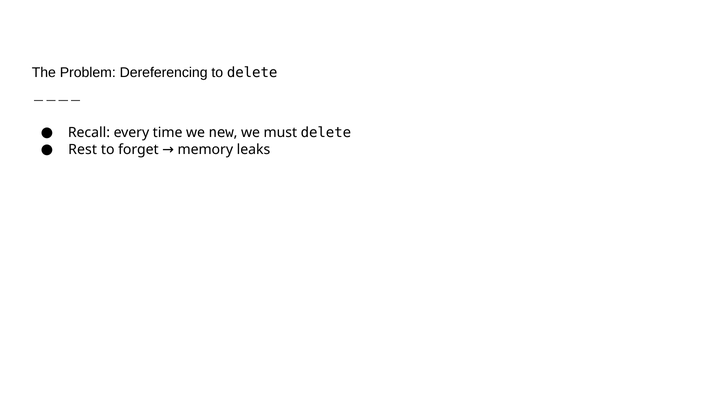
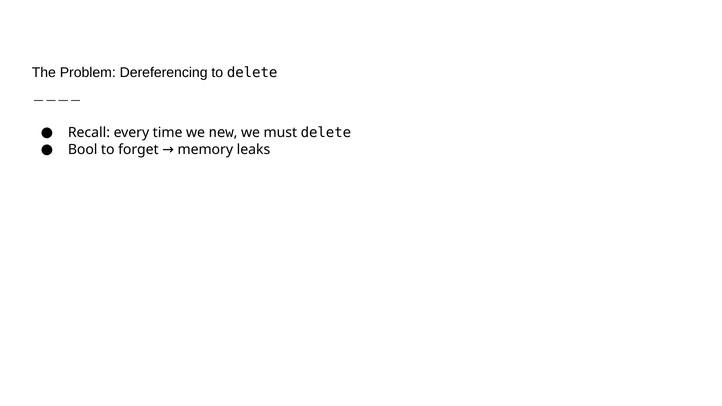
Rest: Rest -> Bool
